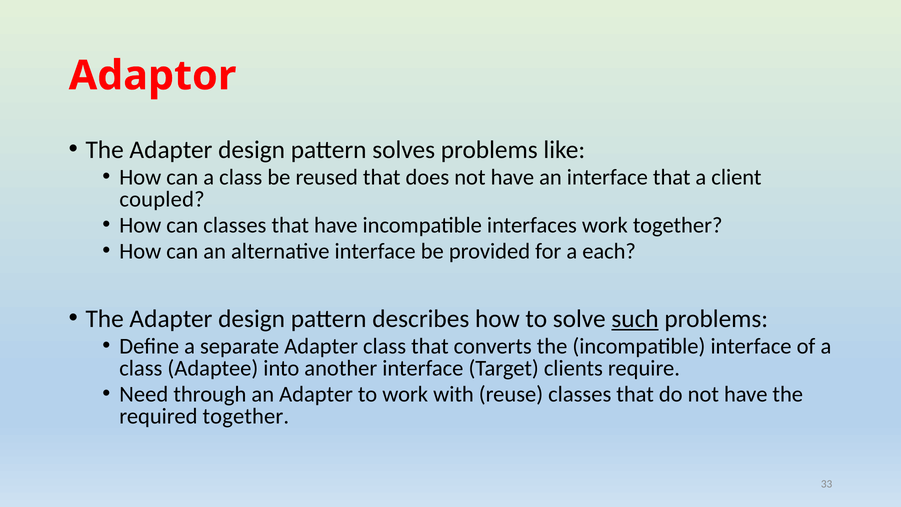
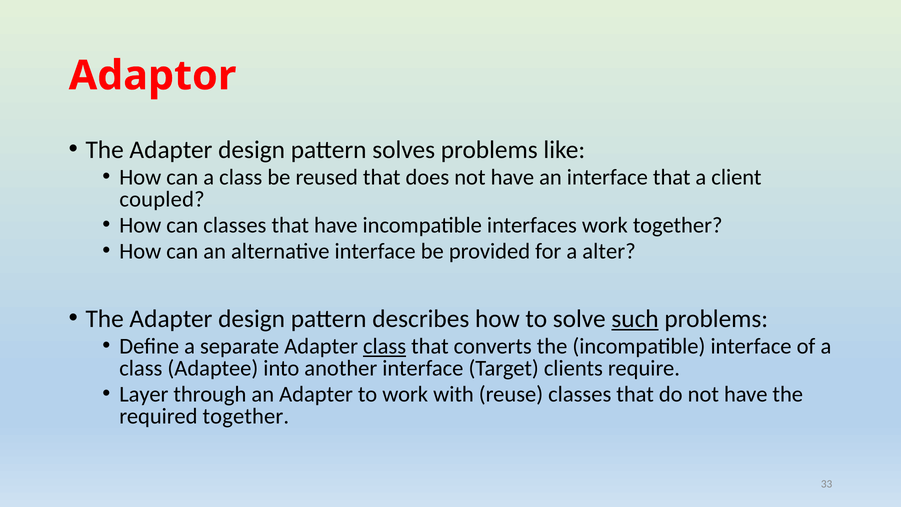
each: each -> alter
class at (385, 346) underline: none -> present
Need: Need -> Layer
